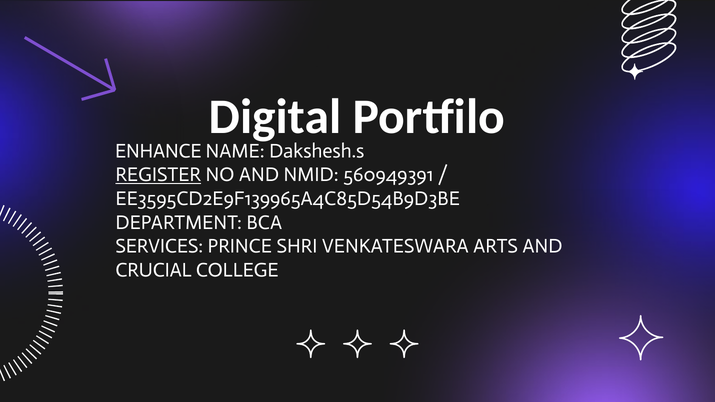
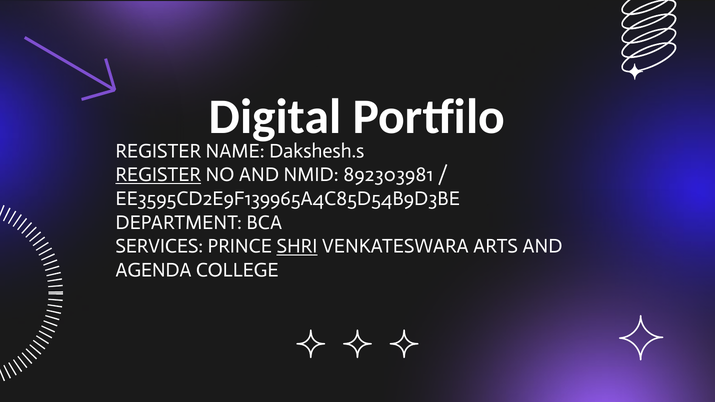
ENHANCE at (158, 151): ENHANCE -> REGISTER
560949391: 560949391 -> 892303981
SHRI underline: none -> present
CRUCIAL: CRUCIAL -> AGENDA
